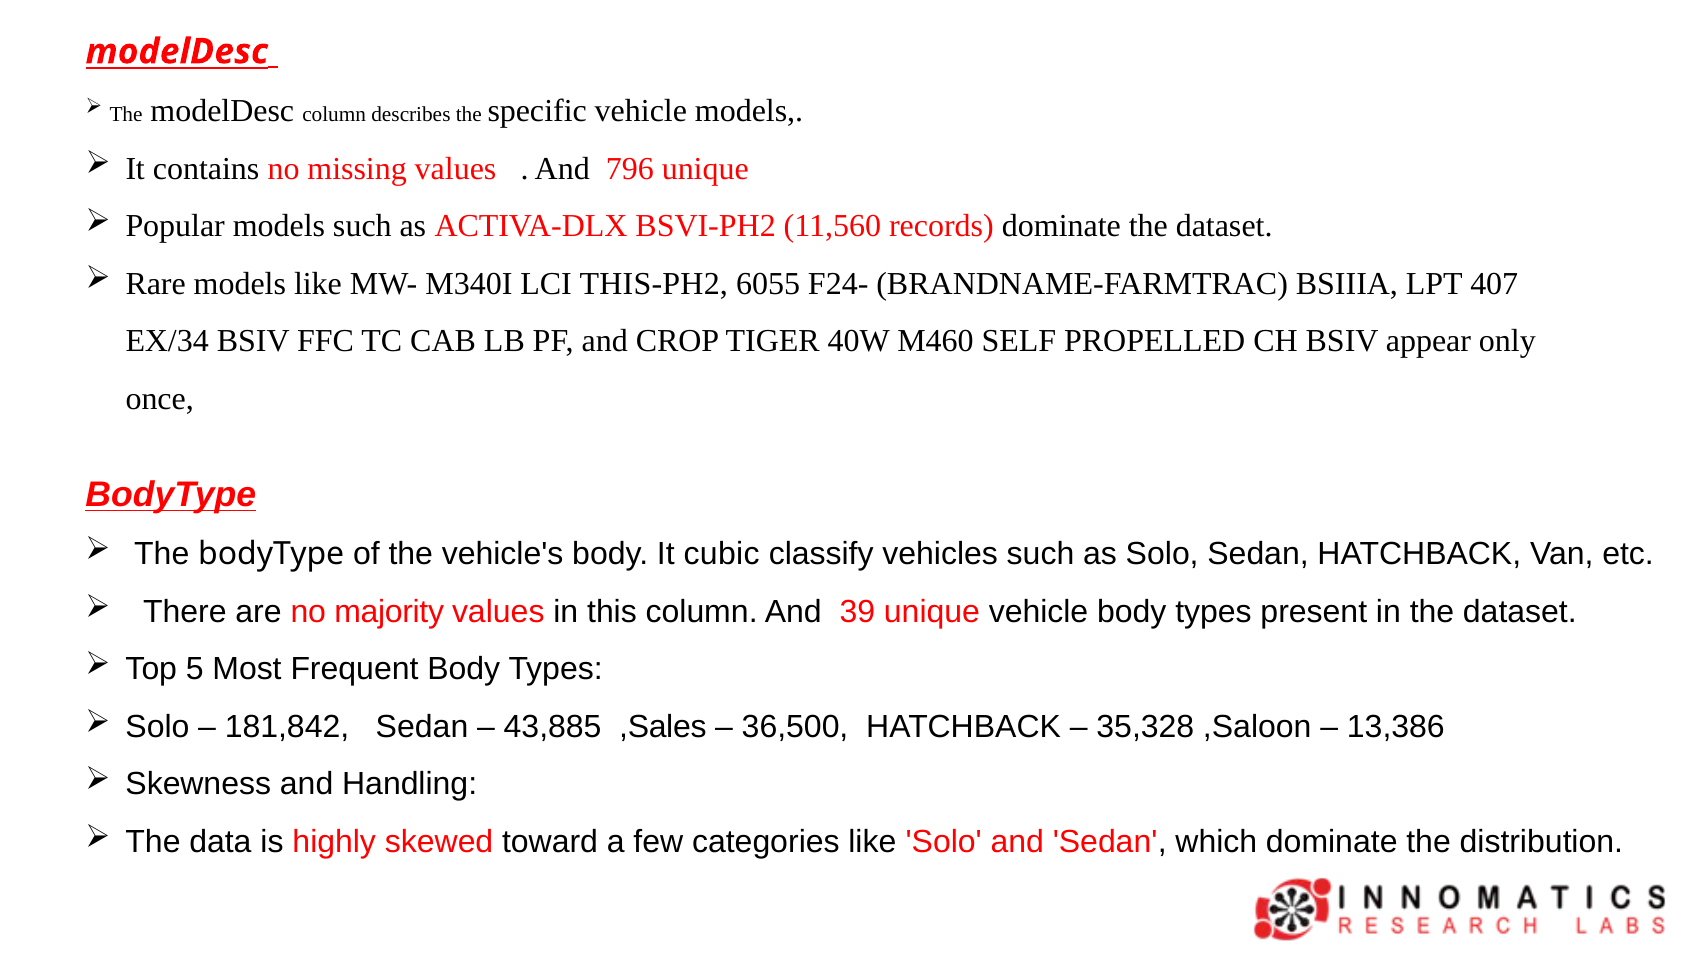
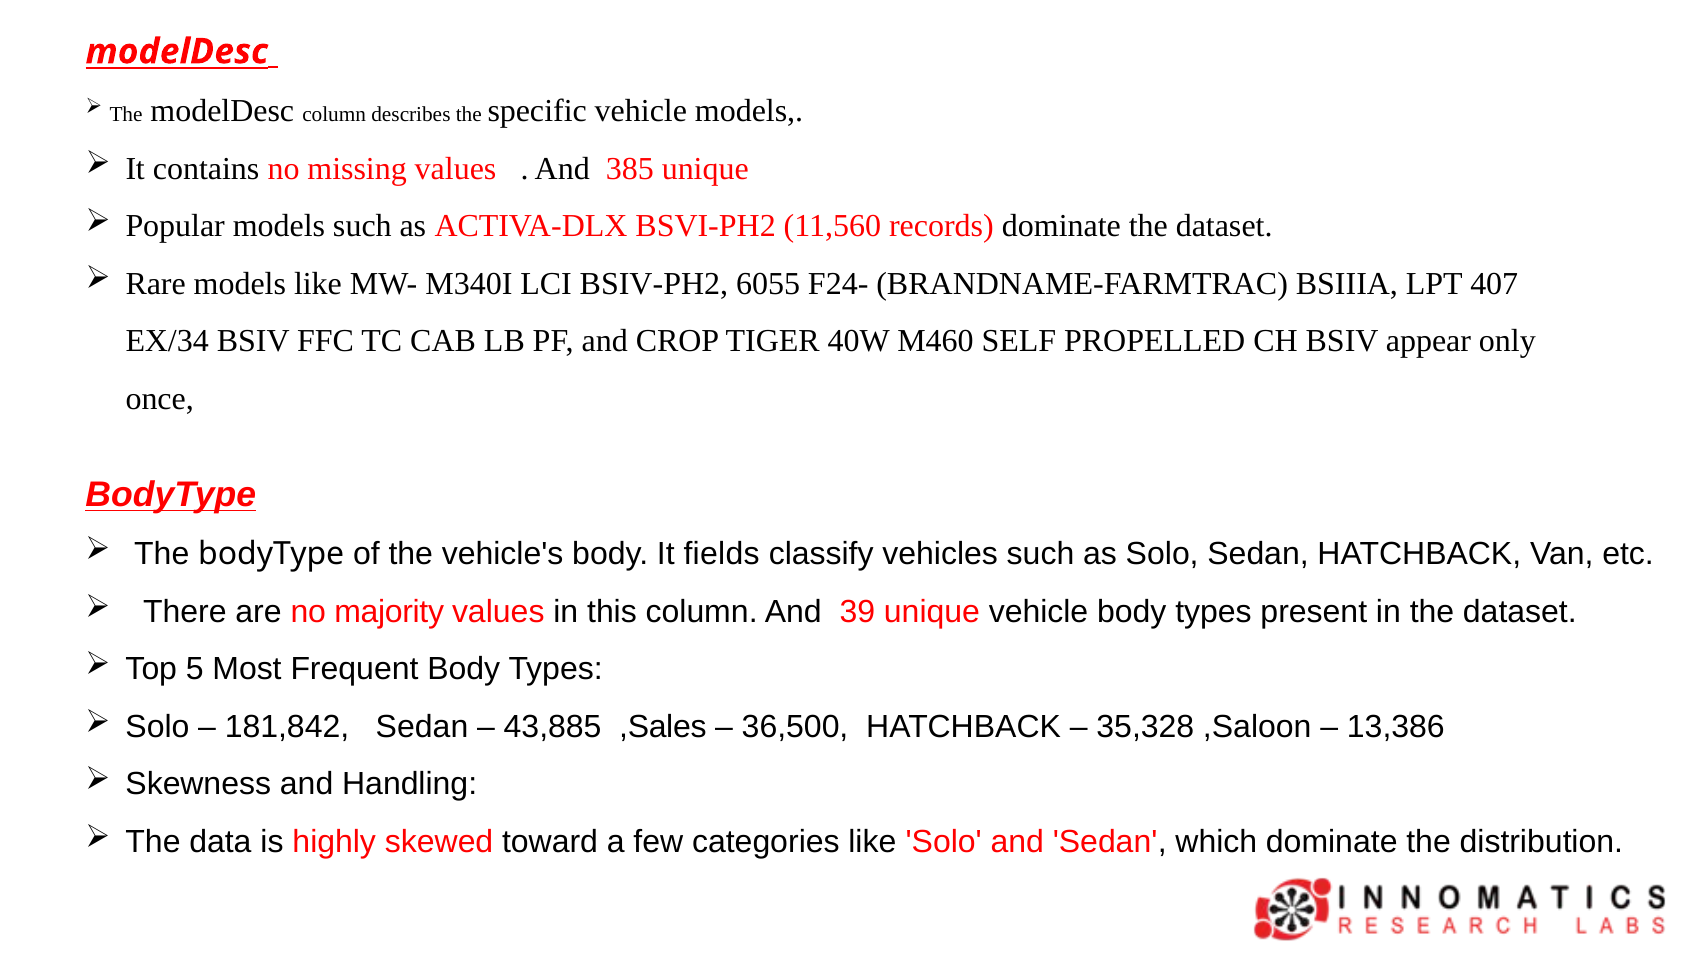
796: 796 -> 385
THIS-PH2: THIS-PH2 -> BSIV-PH2
cubic: cubic -> fields
